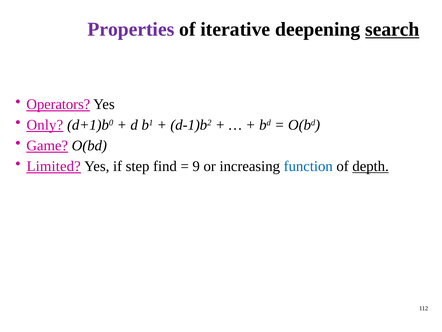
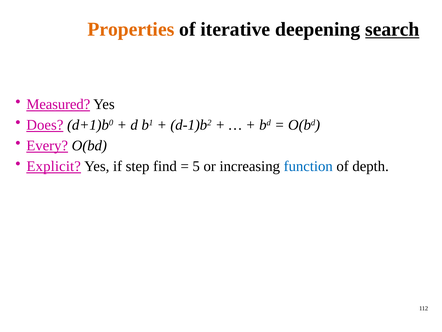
Properties colour: purple -> orange
Operators: Operators -> Measured
Only: Only -> Does
Game: Game -> Every
Limited: Limited -> Explicit
9: 9 -> 5
depth underline: present -> none
